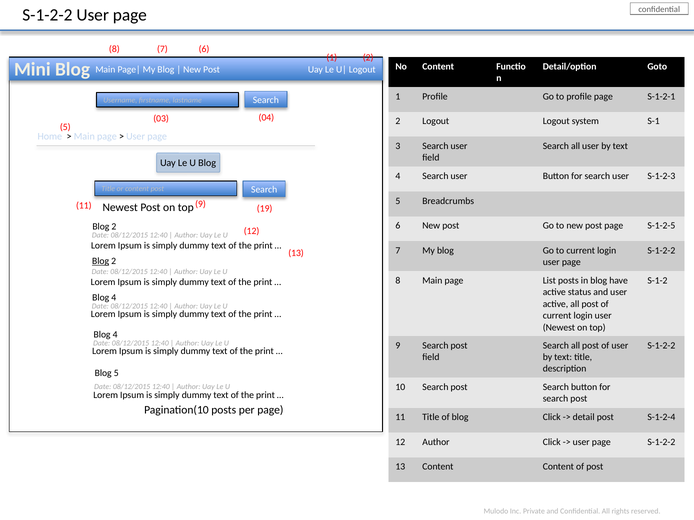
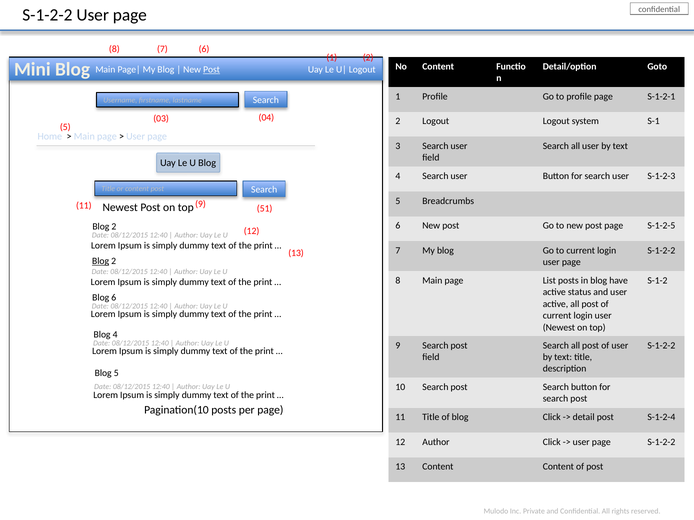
Post at (212, 70) underline: none -> present
19: 19 -> 51
4 at (114, 298): 4 -> 6
